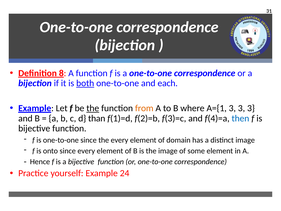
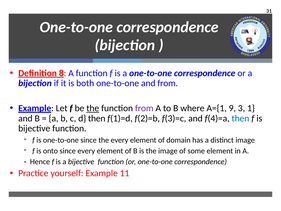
both underline: present -> none
and each: each -> from
from at (144, 108) colour: orange -> purple
A={1 3: 3 -> 9
3 at (251, 108): 3 -> 1
d than: than -> then
24: 24 -> 11
